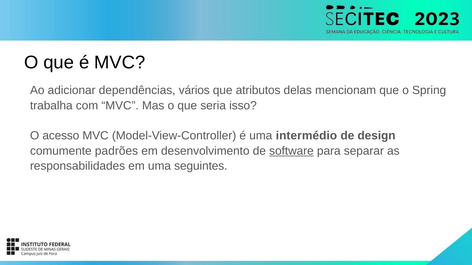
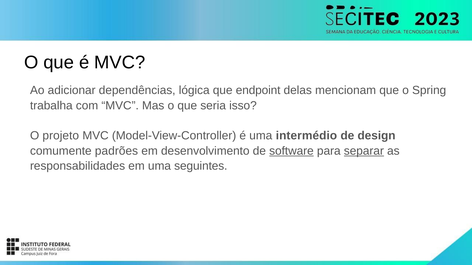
vários: vários -> lógica
atributos: atributos -> endpoint
acesso: acesso -> projeto
separar underline: none -> present
